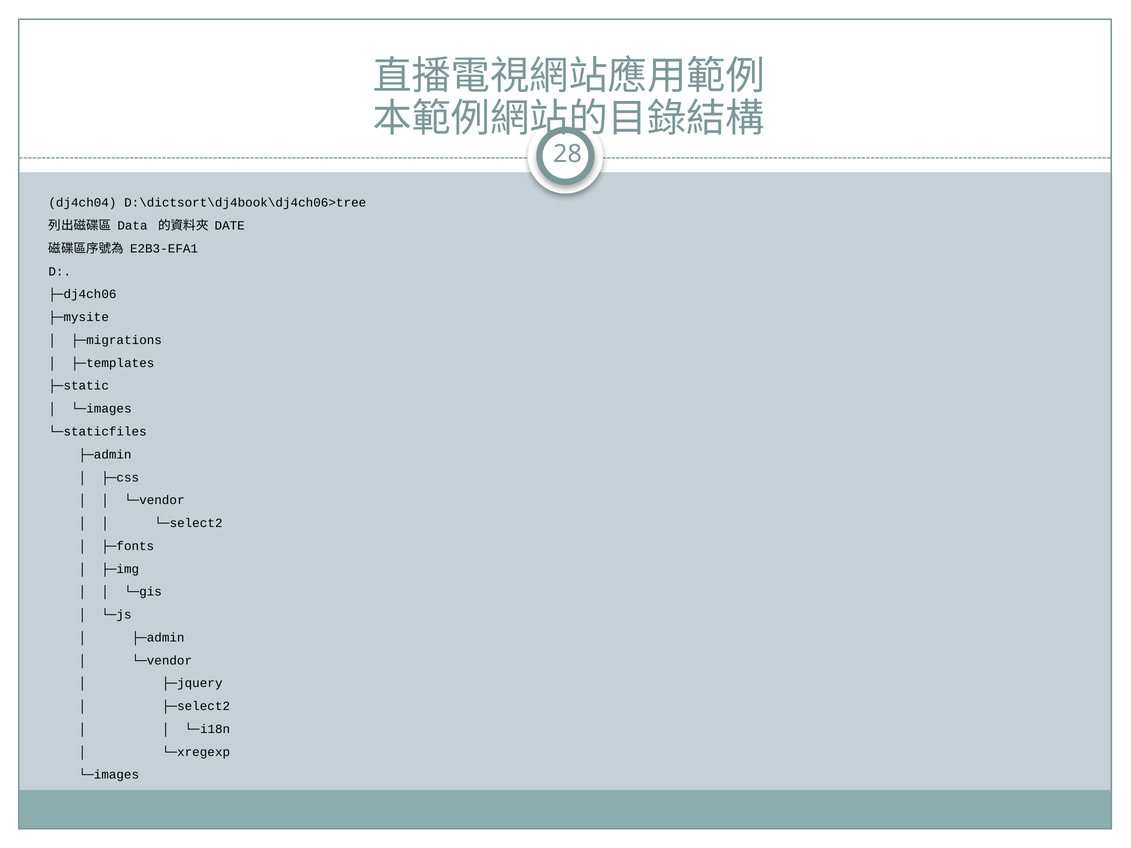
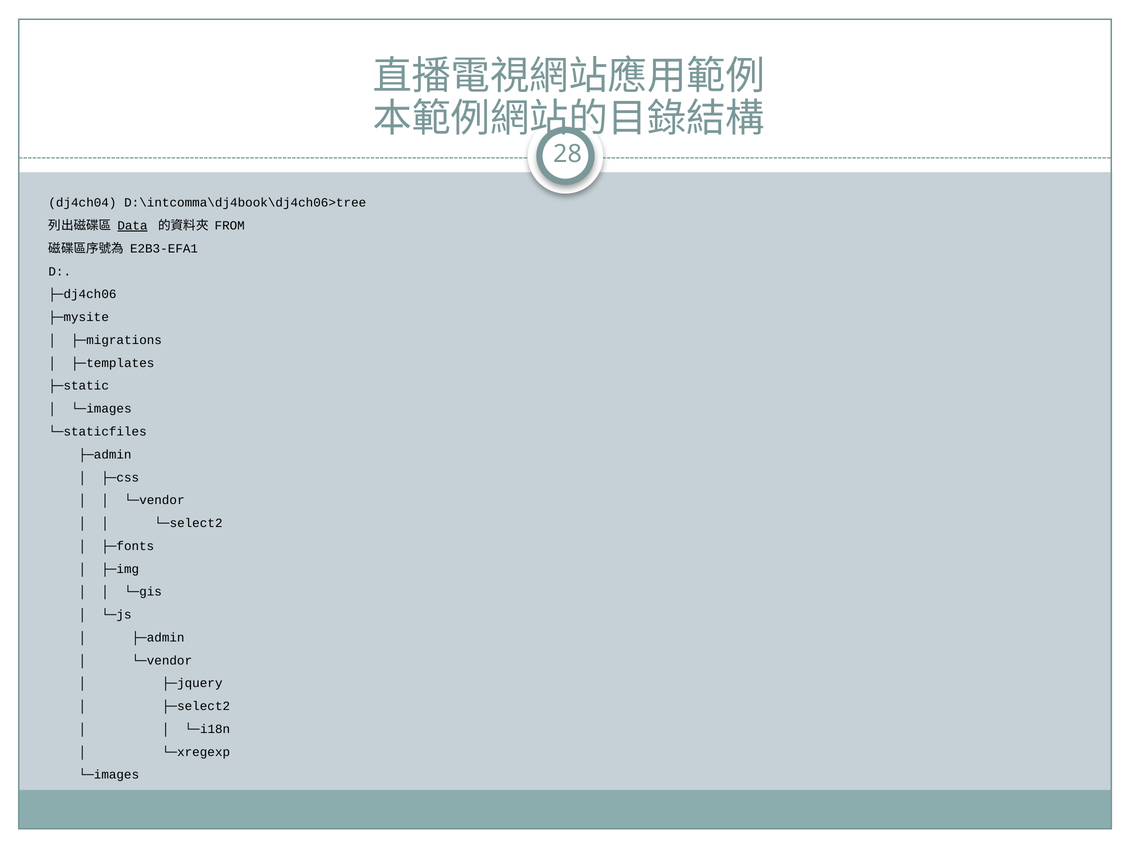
D:\dictsort\dj4book\dj4ch06>tree: D:\dictsort\dj4book\dj4ch06>tree -> D:\intcomma\dj4book\dj4ch06>tree
Data underline: none -> present
DATE: DATE -> FROM
